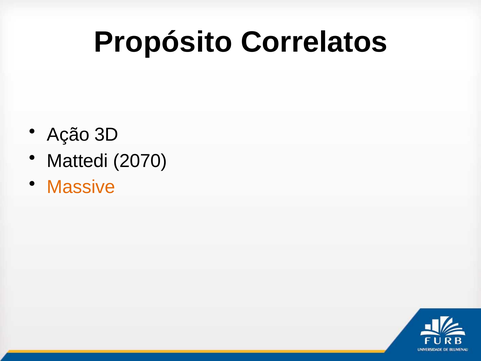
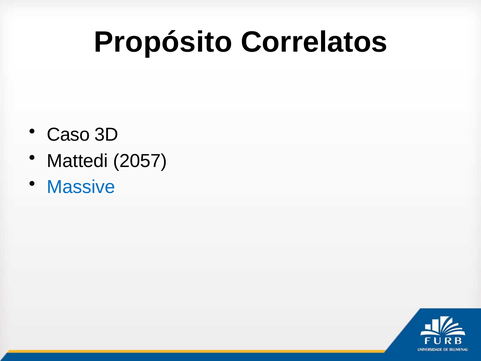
Ação: Ação -> Caso
2070: 2070 -> 2057
Massive colour: orange -> blue
